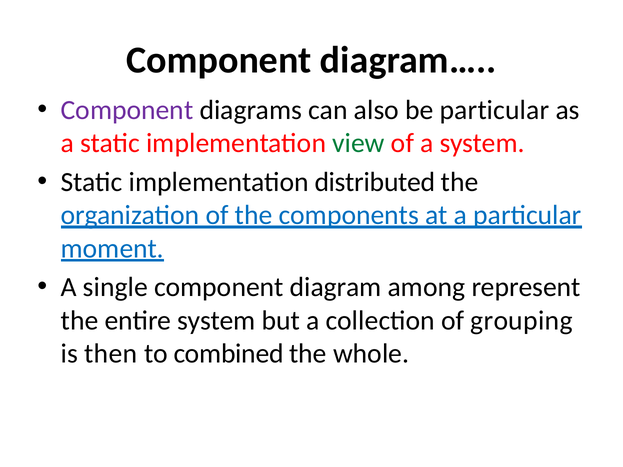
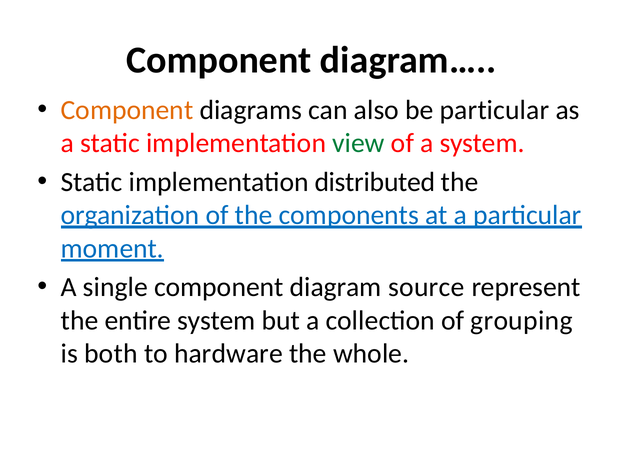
Component at (127, 110) colour: purple -> orange
among: among -> source
then: then -> both
combined: combined -> hardware
